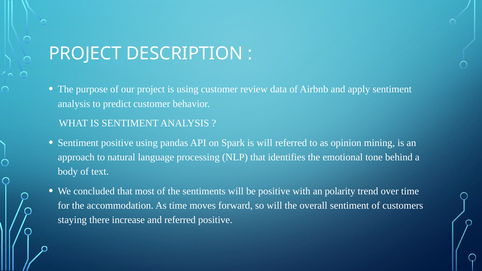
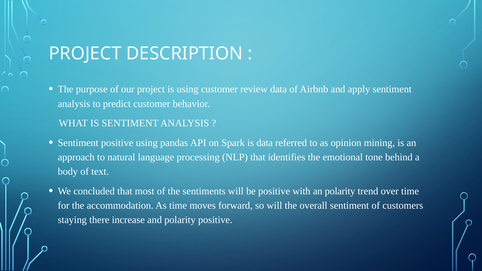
is will: will -> data
and referred: referred -> polarity
